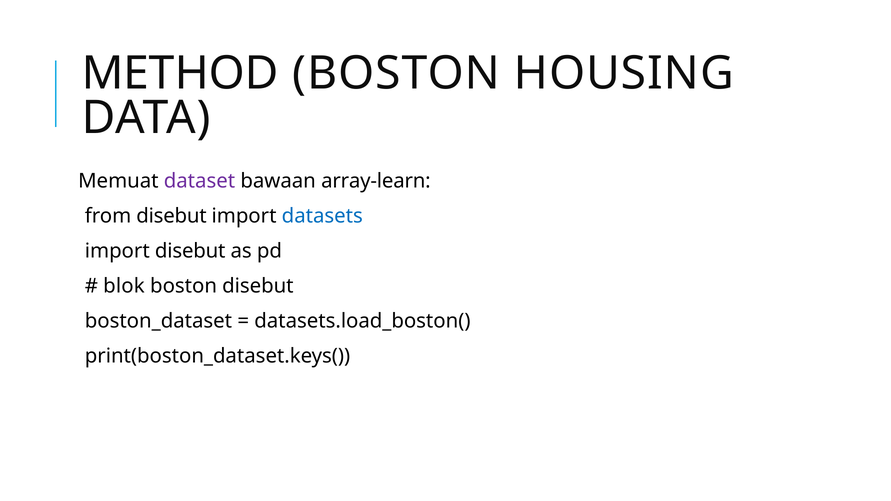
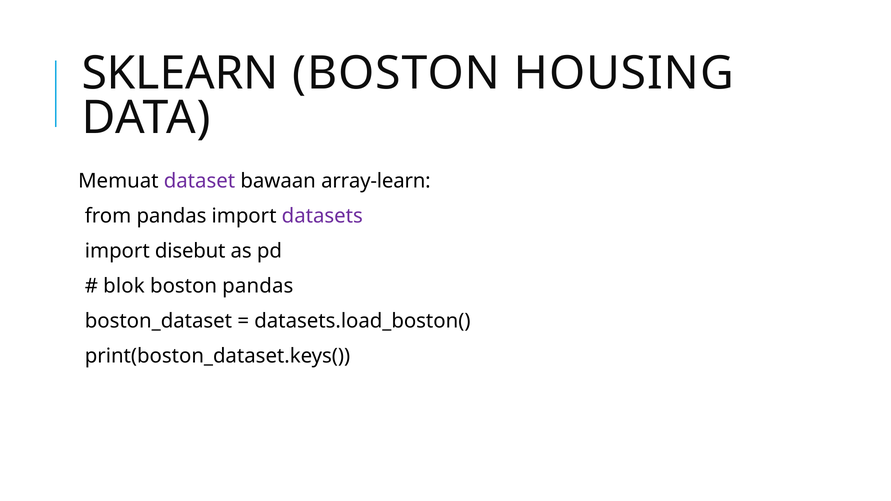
METHOD: METHOD -> SKLEARN
from disebut: disebut -> pandas
datasets colour: blue -> purple
boston disebut: disebut -> pandas
